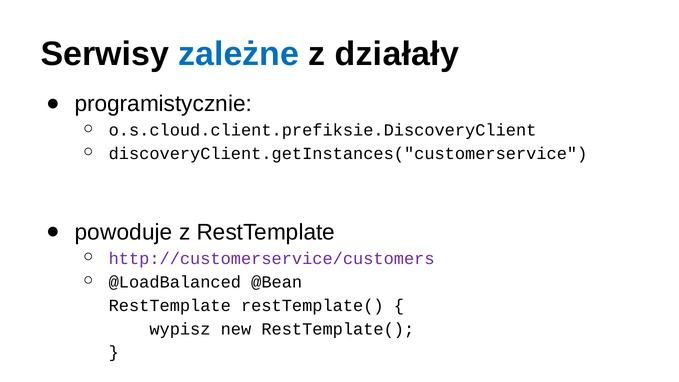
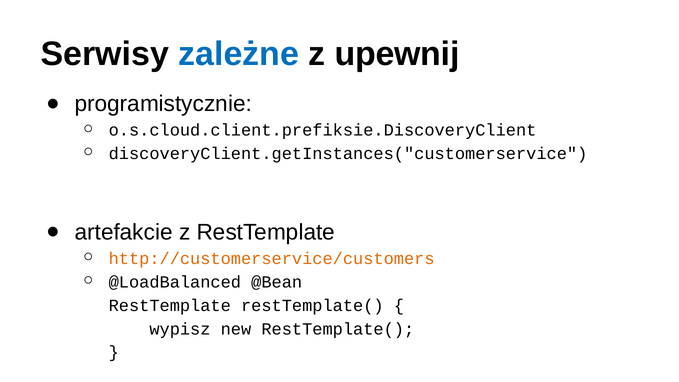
działały: działały -> upewnij
powoduje: powoduje -> artefakcie
http://customerservice/customers colour: purple -> orange
